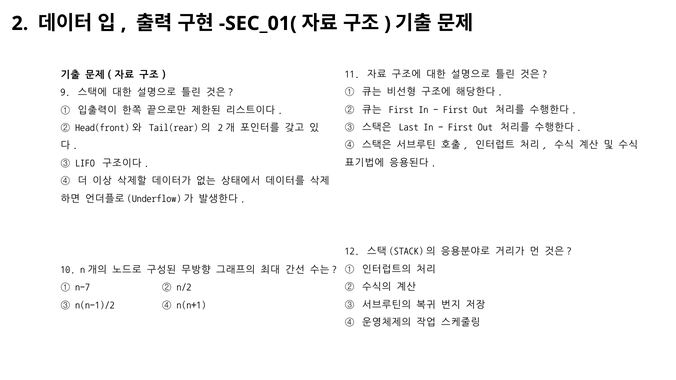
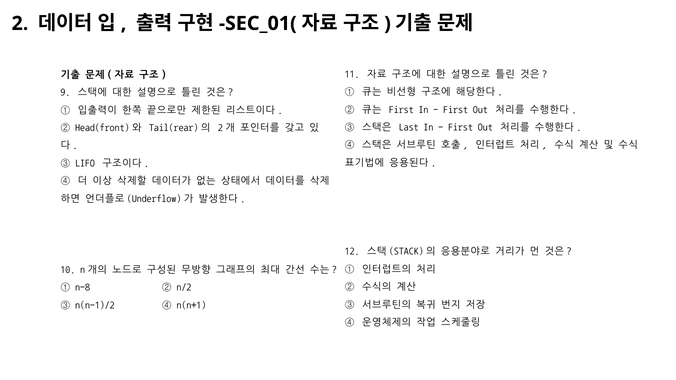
n-7: n-7 -> n-8
